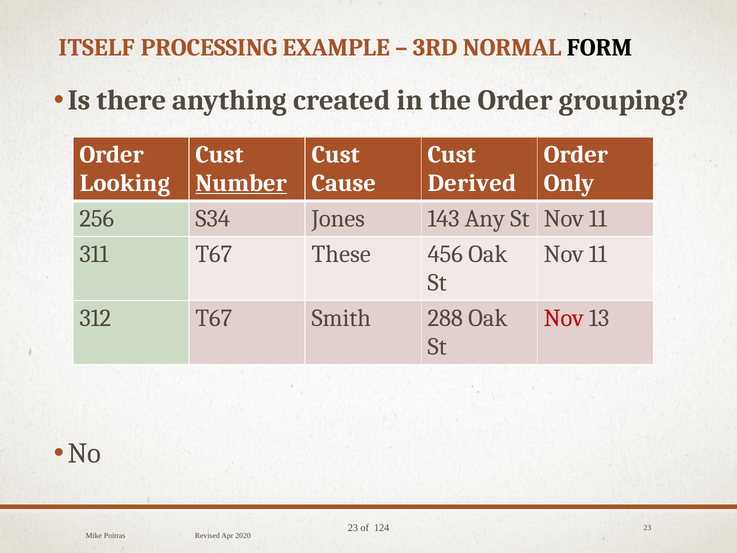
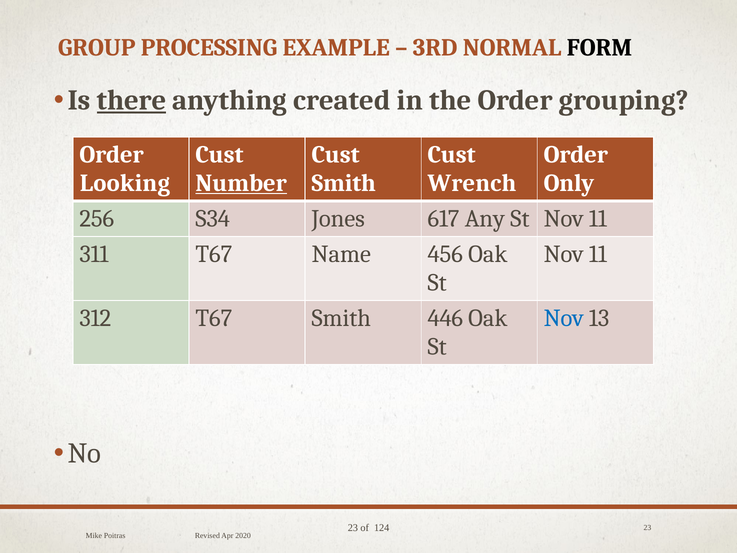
ITSELF: ITSELF -> GROUP
there underline: none -> present
Cause at (344, 183): Cause -> Smith
Derived: Derived -> Wrench
143: 143 -> 617
These: These -> Name
288: 288 -> 446
Nov at (564, 318) colour: red -> blue
